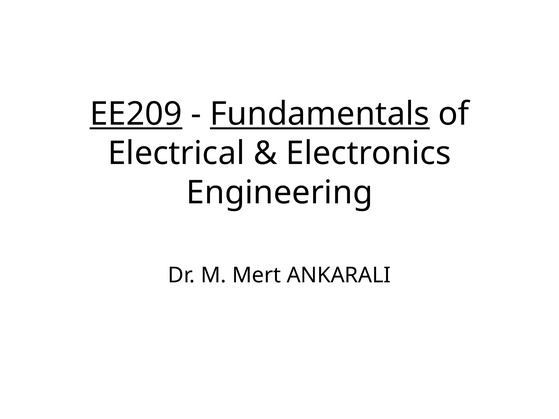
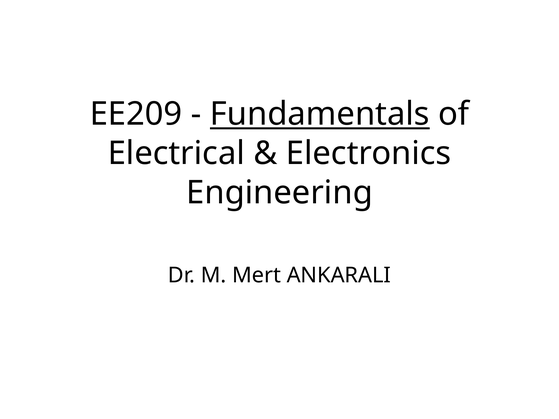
EE209 underline: present -> none
